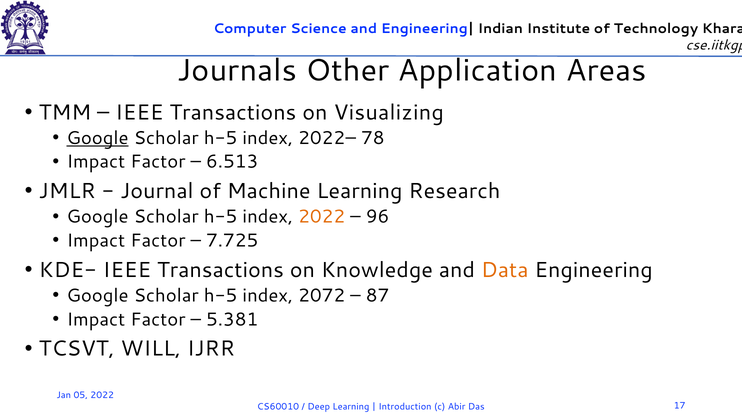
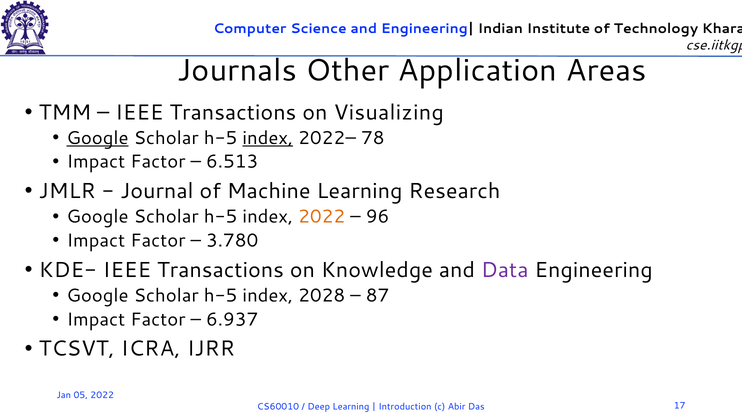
index at (268, 138) underline: none -> present
7.725: 7.725 -> 3.780
Data colour: orange -> purple
2072: 2072 -> 2028
5.381: 5.381 -> 6.937
WILL: WILL -> ICRA
